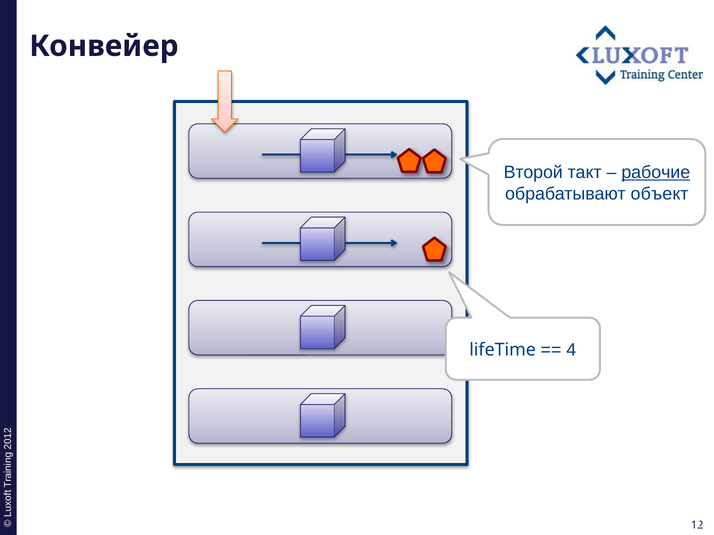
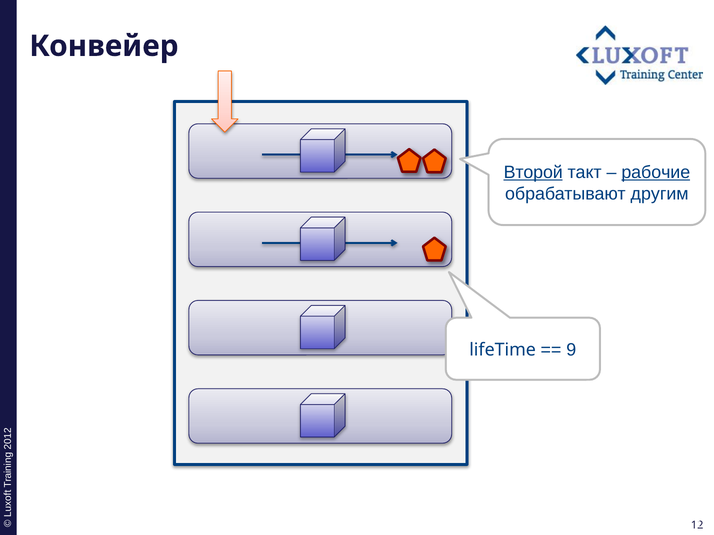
Второй underline: none -> present
объект: объект -> другим
4: 4 -> 9
